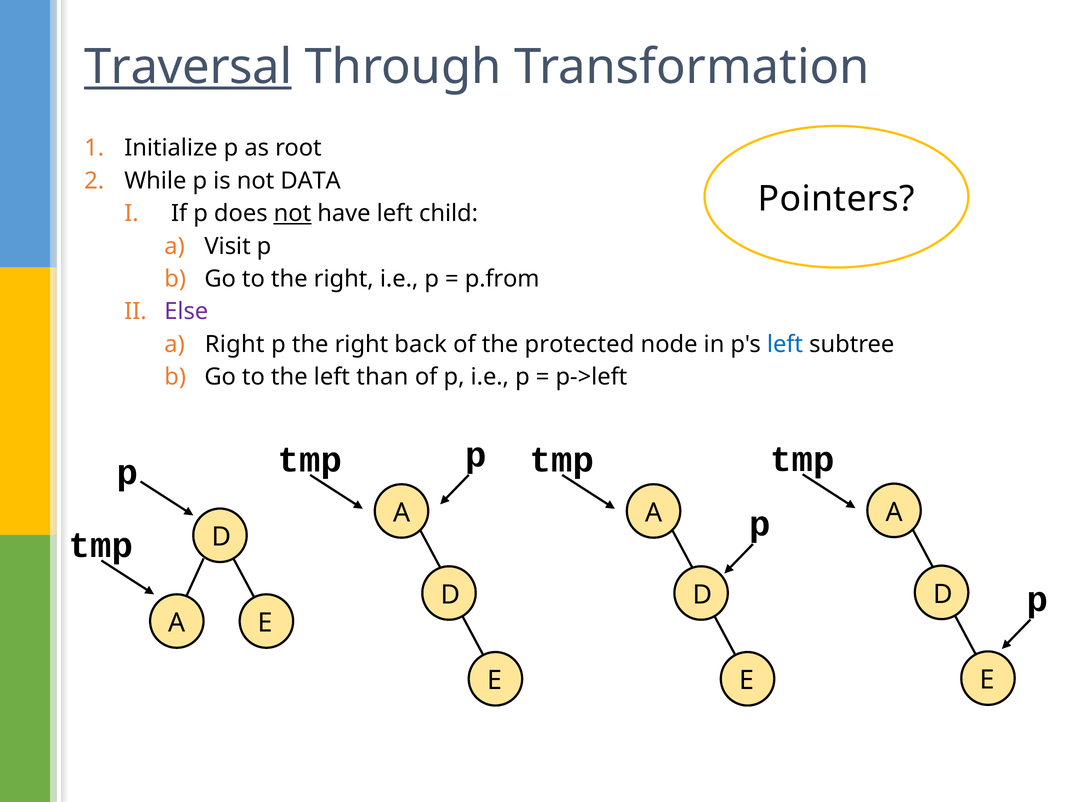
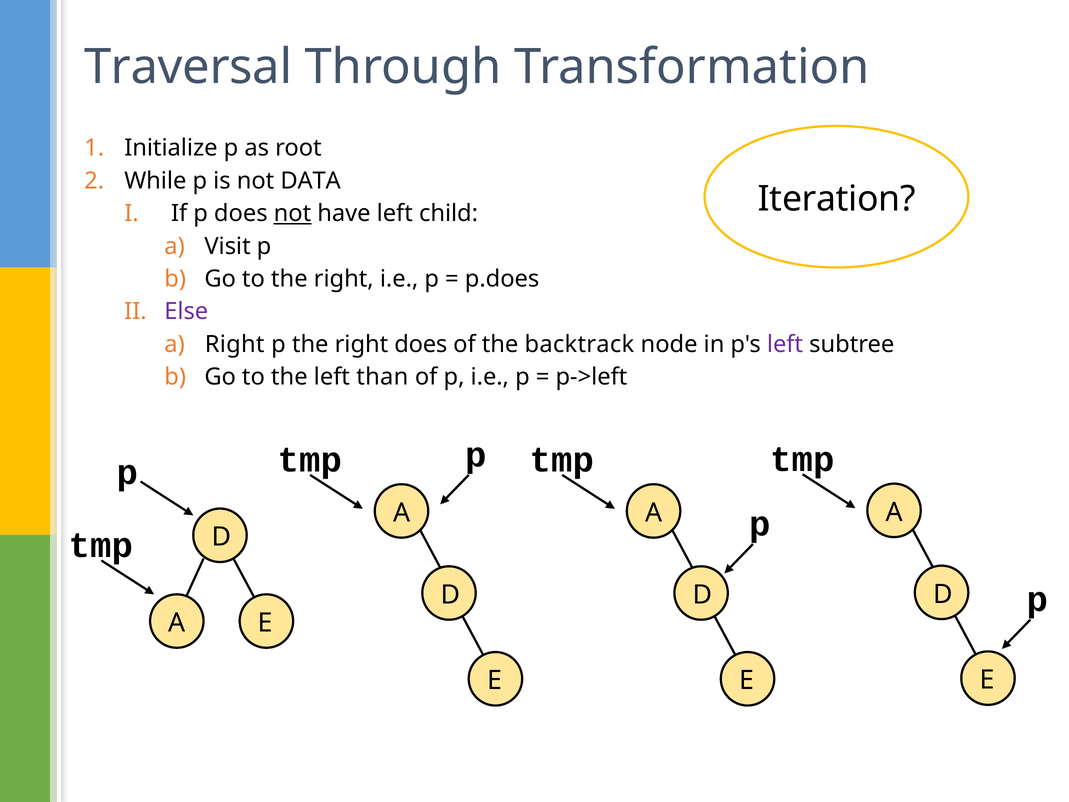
Traversal underline: present -> none
Pointers: Pointers -> Iteration
p.from: p.from -> p.does
right back: back -> does
protected: protected -> backtrack
left at (785, 344) colour: blue -> purple
